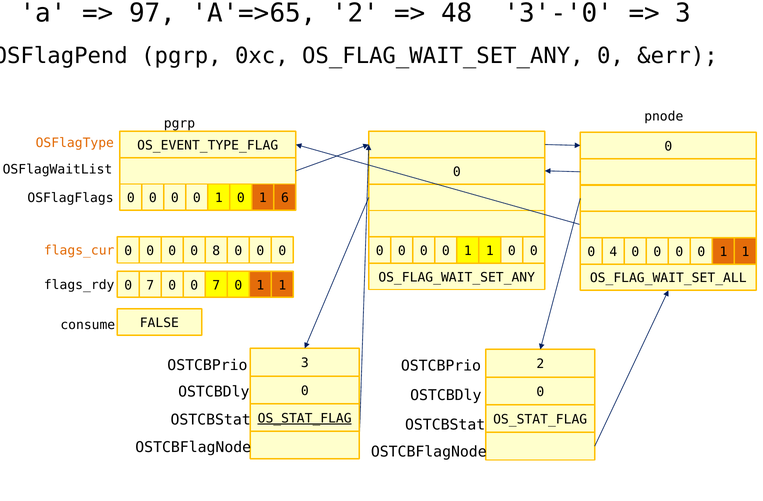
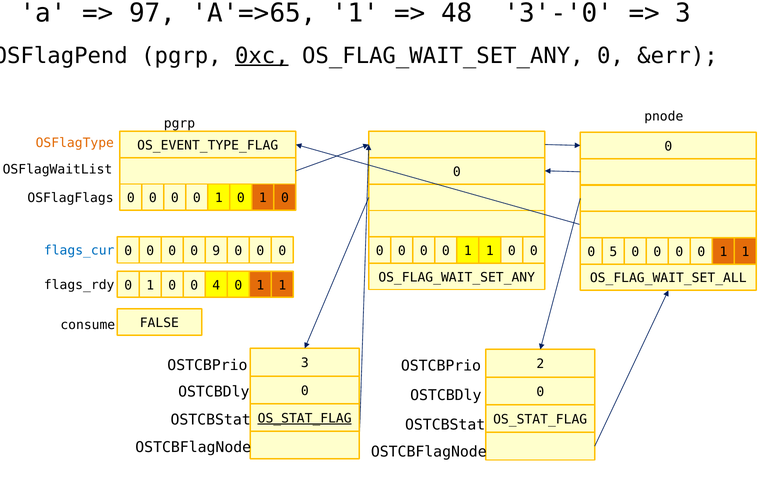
A'=>65 2: 2 -> 1
0xc underline: none -> present
1 0 1 6: 6 -> 0
flags_cur colour: orange -> blue
8: 8 -> 9
4: 4 -> 5
flags_rdy 0 7: 7 -> 1
0 0 7: 7 -> 4
